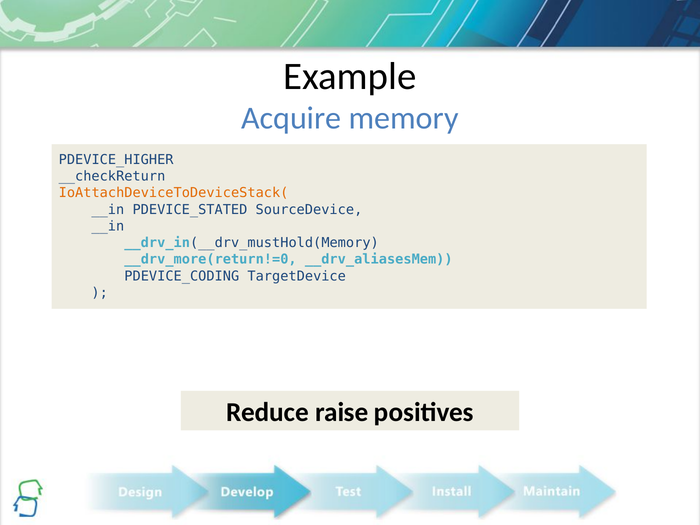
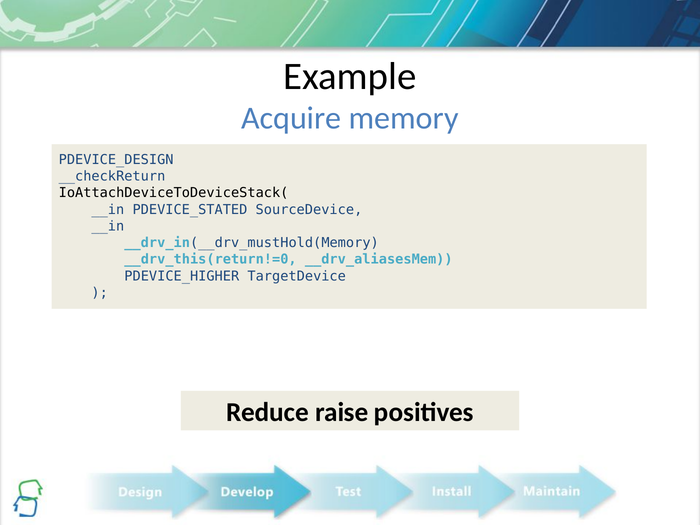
PDEVICE_HIGHER: PDEVICE_HIGHER -> PDEVICE_DESIGN
IoAttachDeviceToDeviceStack( colour: orange -> black
__drv_more(return!=0: __drv_more(return!=0 -> __drv_this(return!=0
PDEVICE_CODING: PDEVICE_CODING -> PDEVICE_HIGHER
